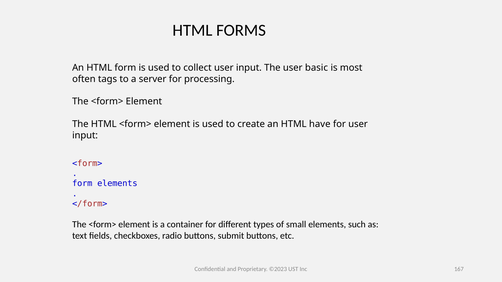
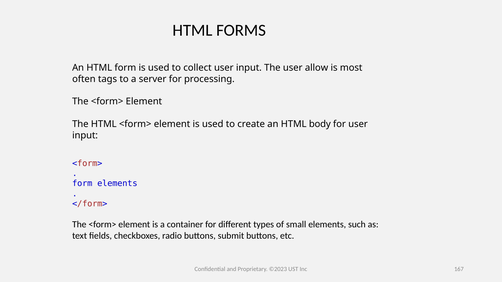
basic: basic -> allow
have: have -> body
